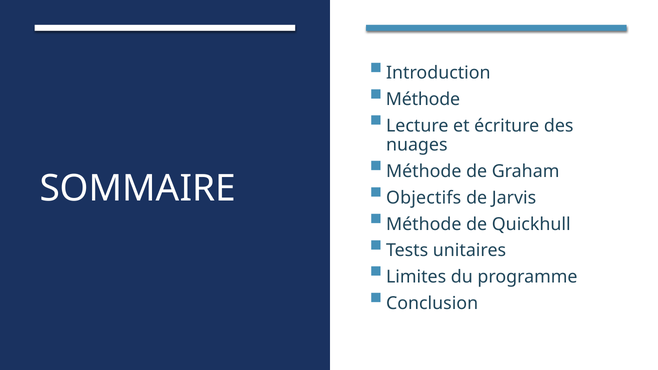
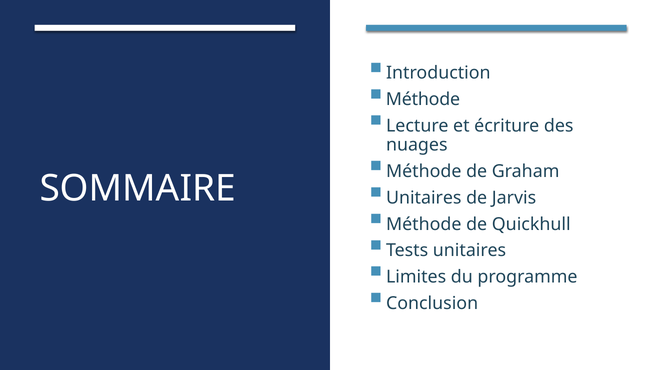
Objectifs at (424, 198): Objectifs -> Unitaires
